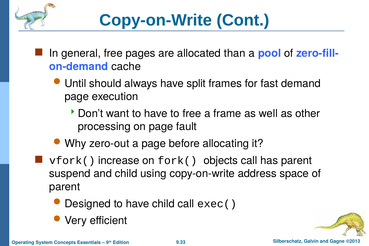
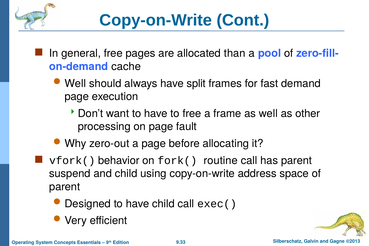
Until at (75, 83): Until -> Well
increase: increase -> behavior
objects: objects -> routine
